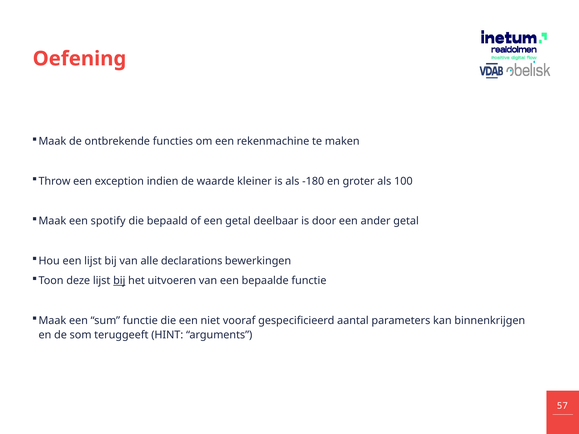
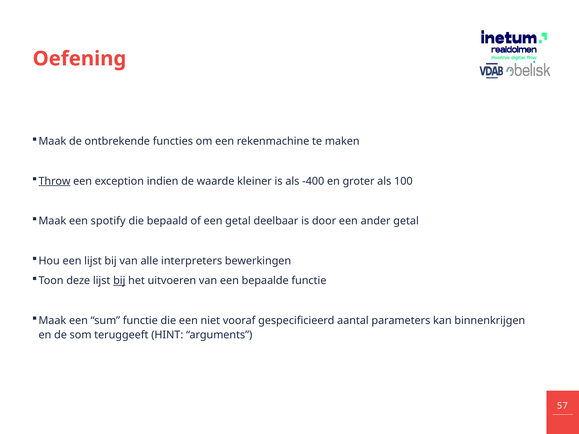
Throw underline: none -> present
-180: -180 -> -400
declarations: declarations -> interpreters
